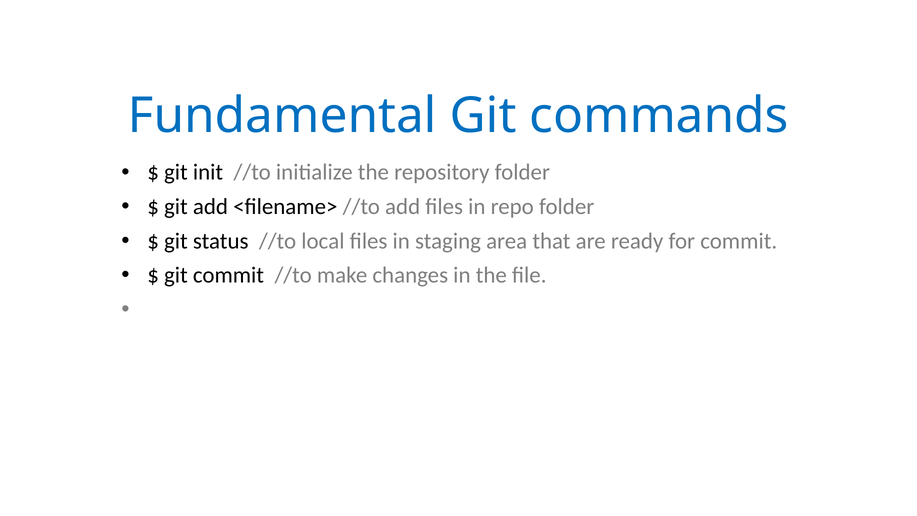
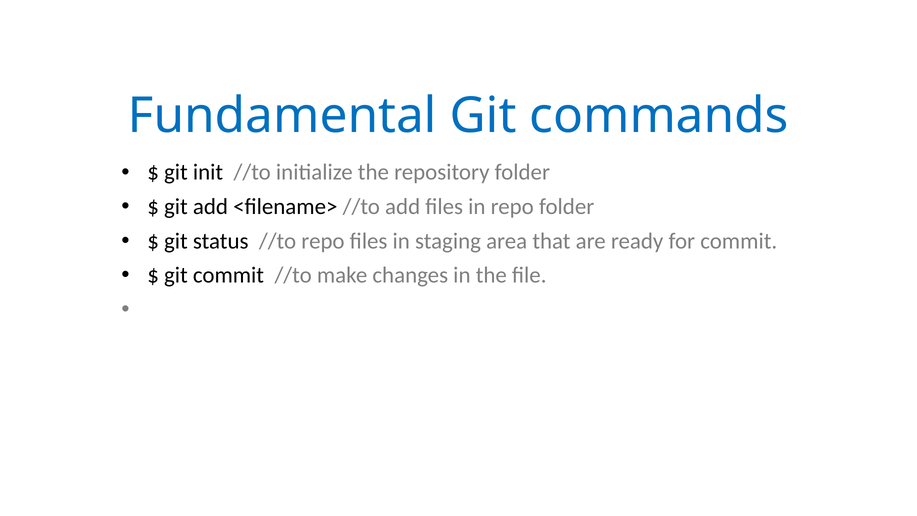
//to local: local -> repo
